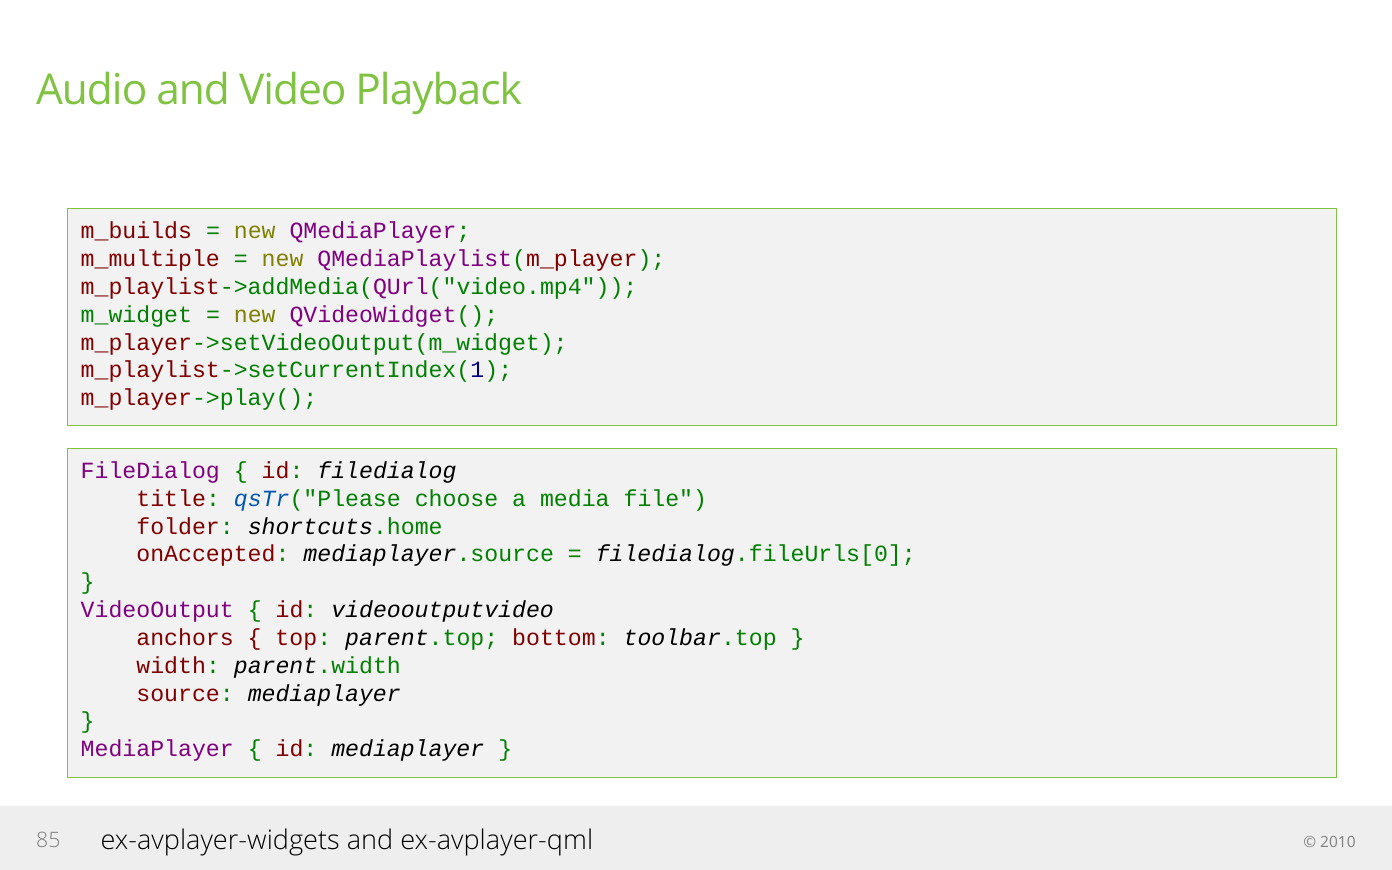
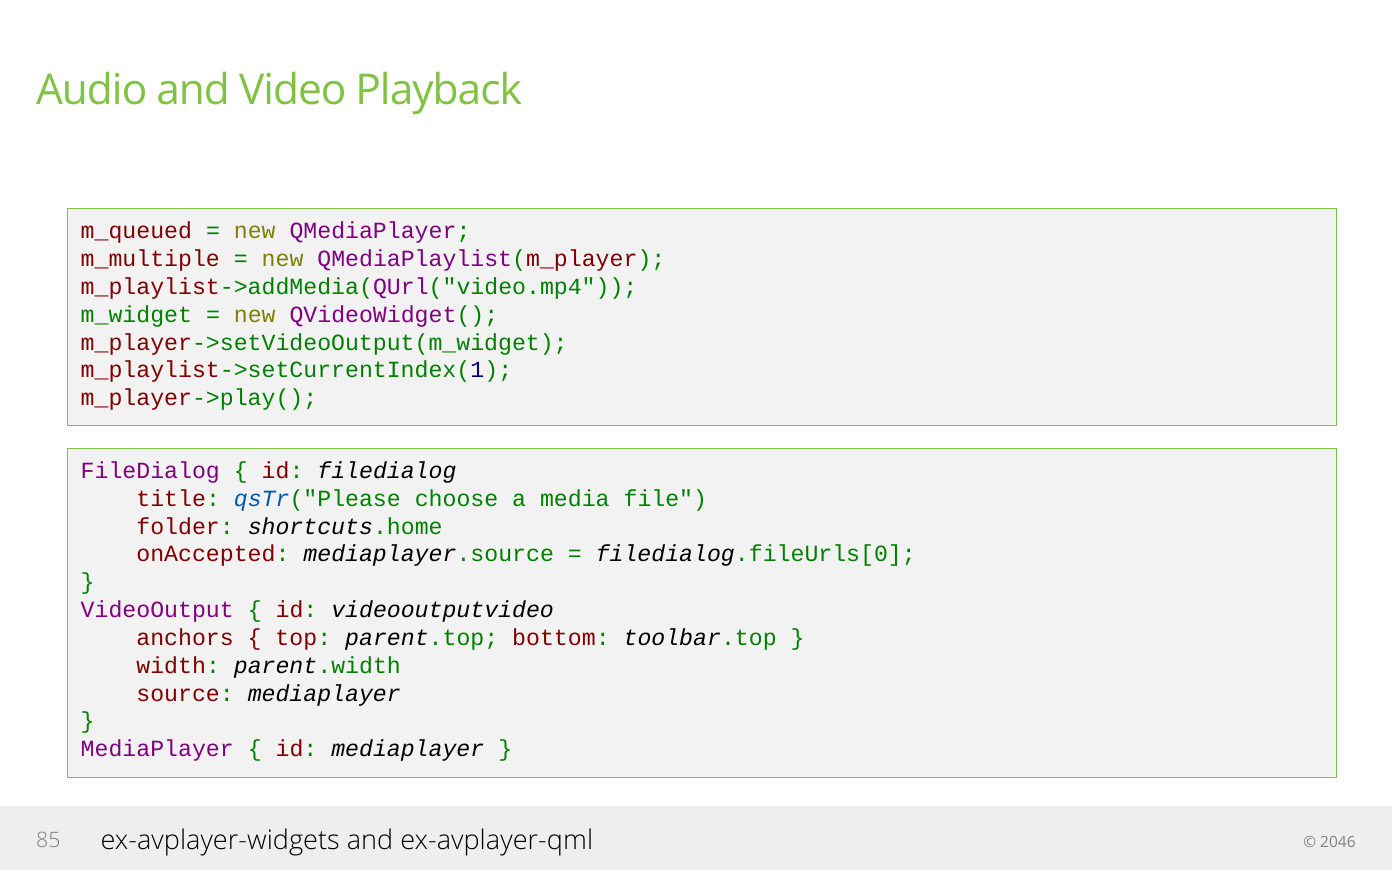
m_builds: m_builds -> m_queued
2010: 2010 -> 2046
